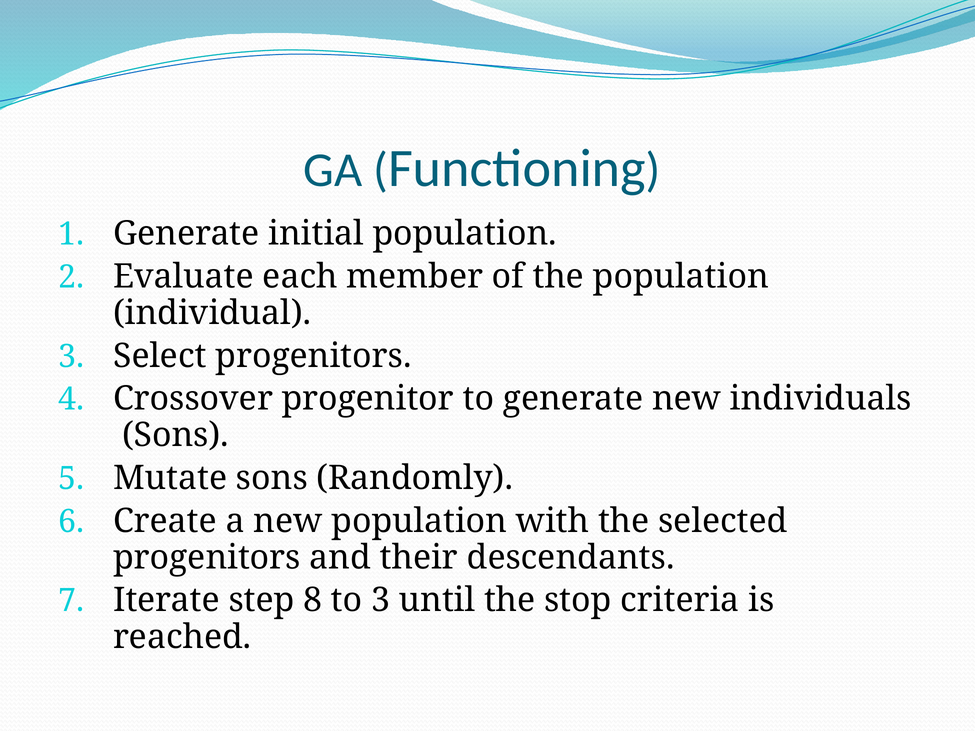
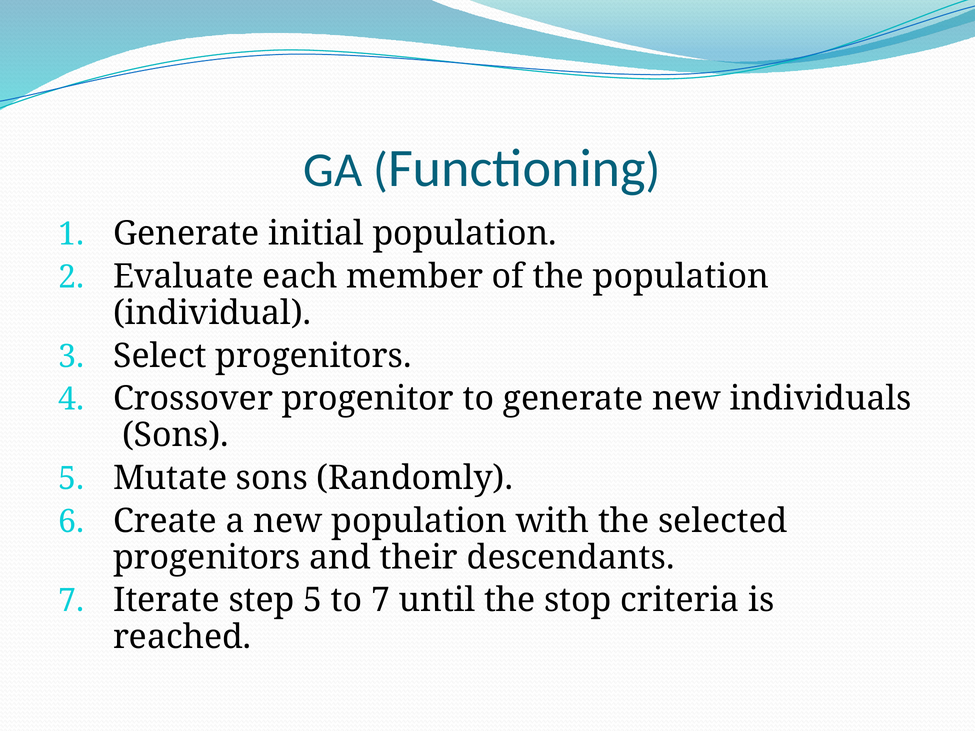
step 8: 8 -> 5
to 3: 3 -> 7
